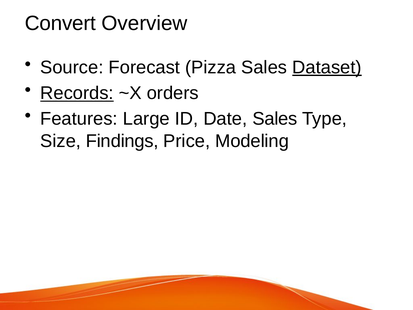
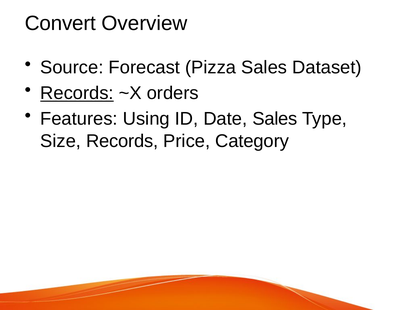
Dataset underline: present -> none
Large: Large -> Using
Size Findings: Findings -> Records
Modeling: Modeling -> Category
